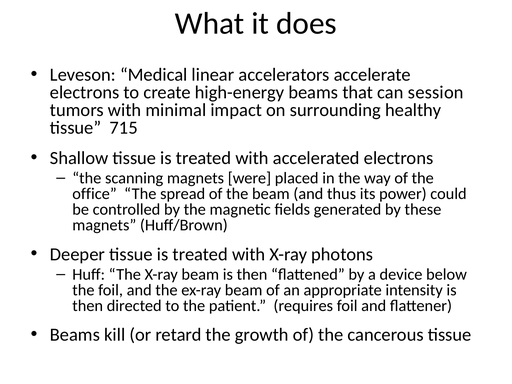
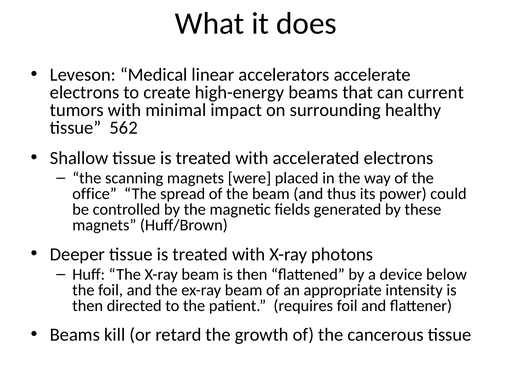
session: session -> current
715: 715 -> 562
